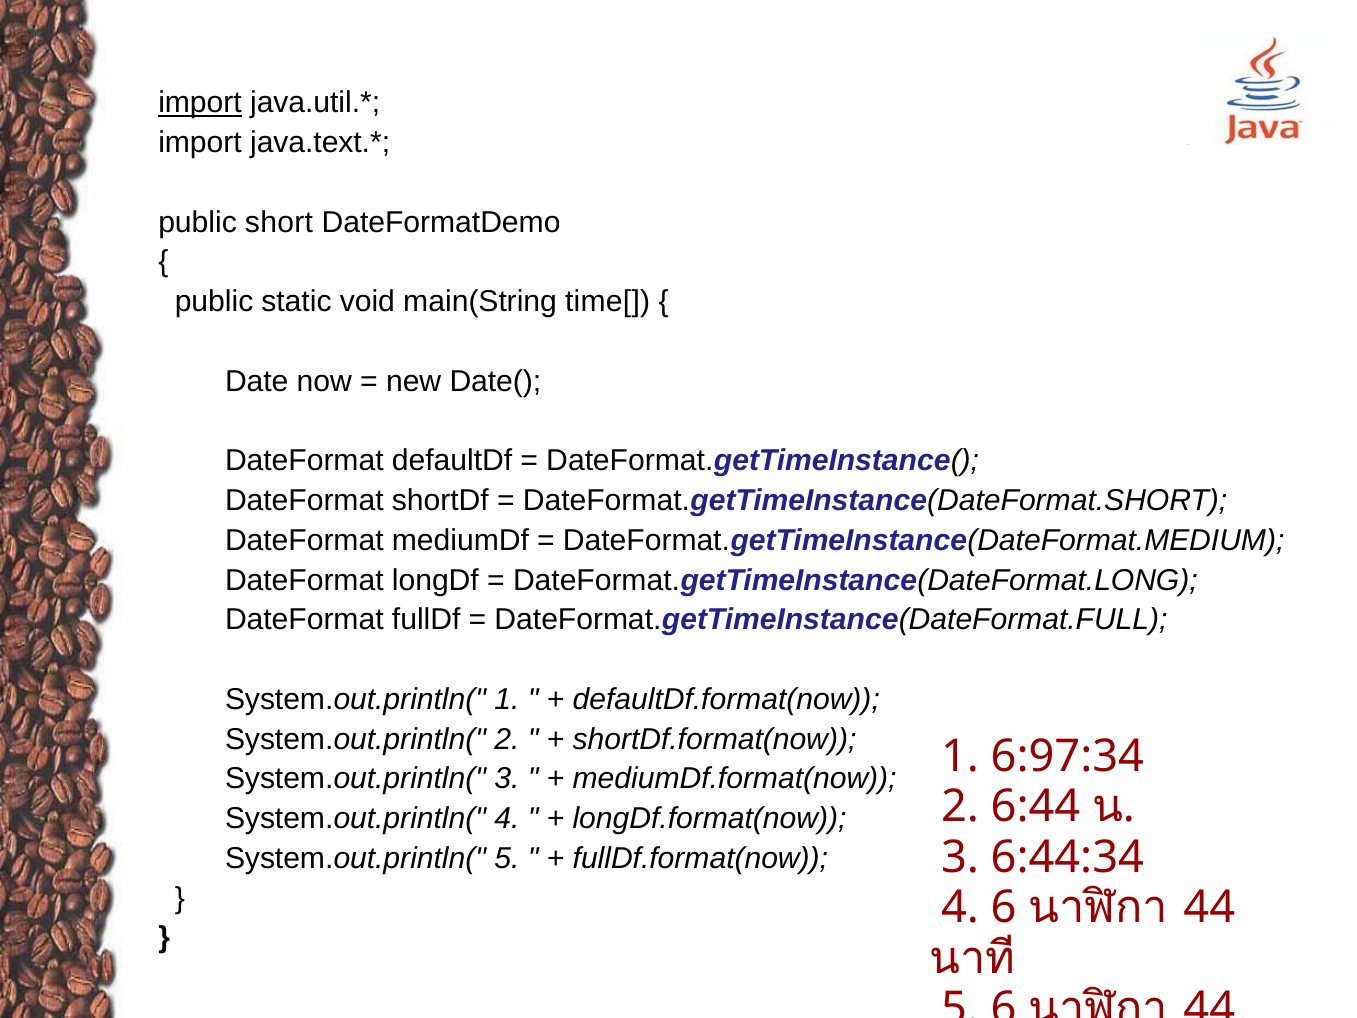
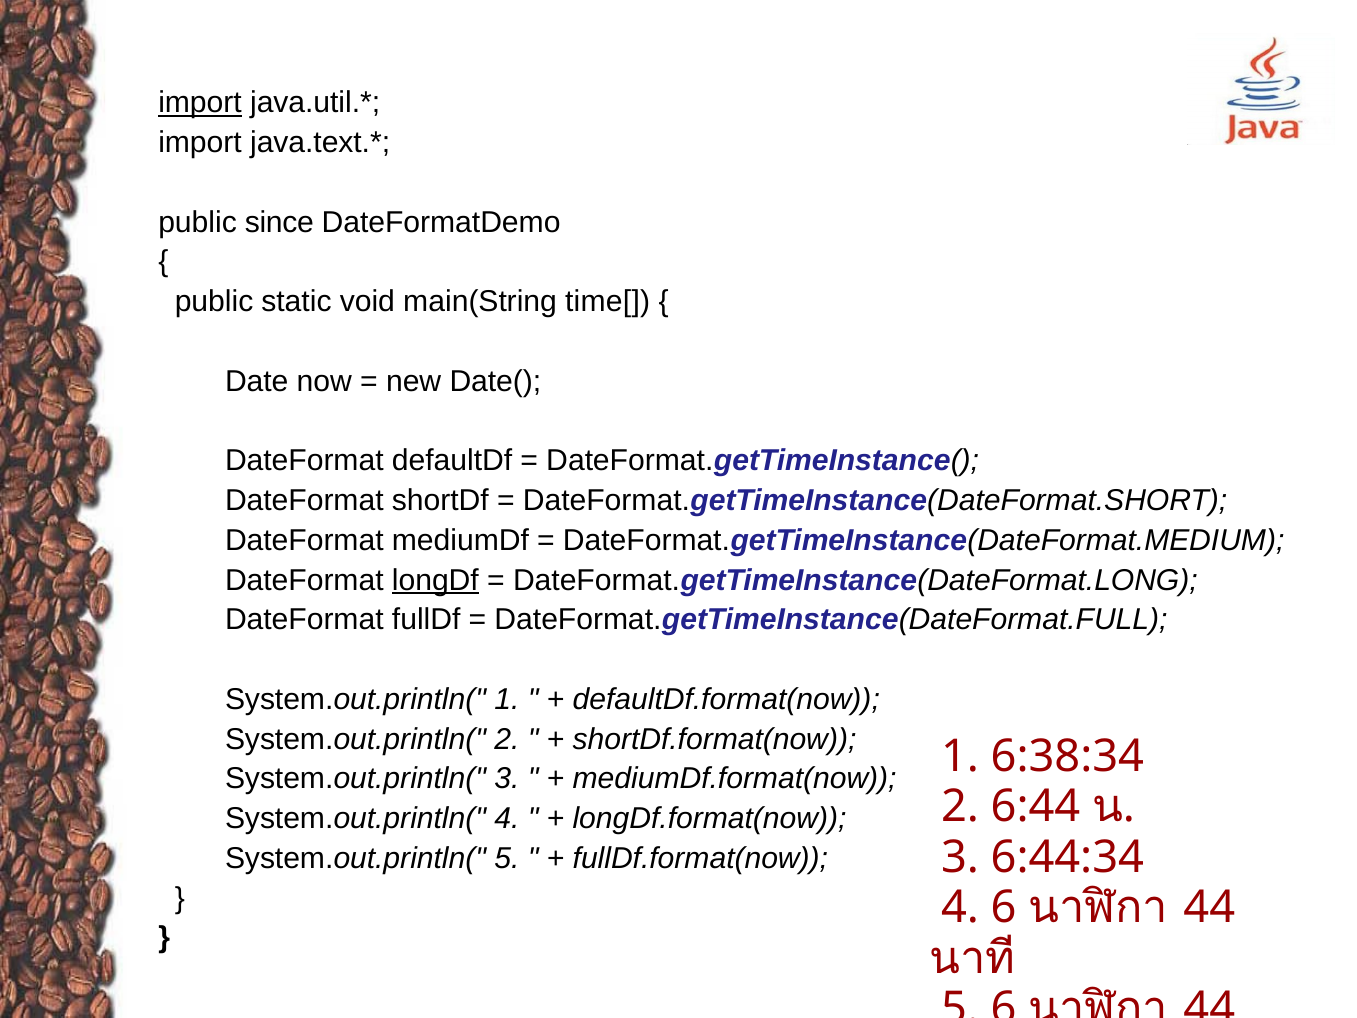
short: short -> since
longDf underline: none -> present
6:97:34: 6:97:34 -> 6:38:34
